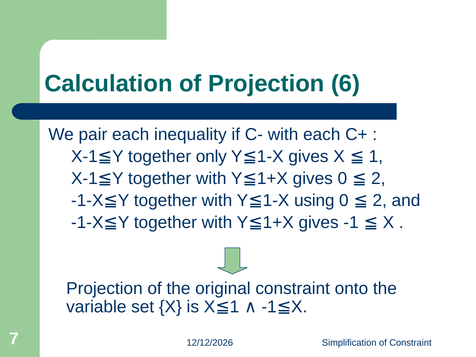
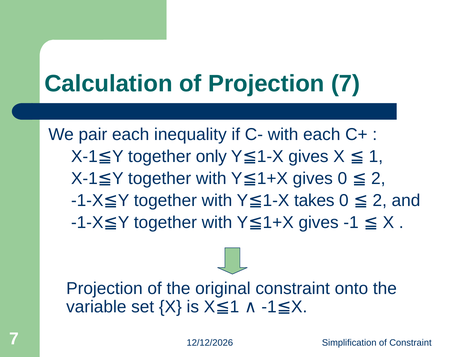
Projection 6: 6 -> 7
using: using -> takes
